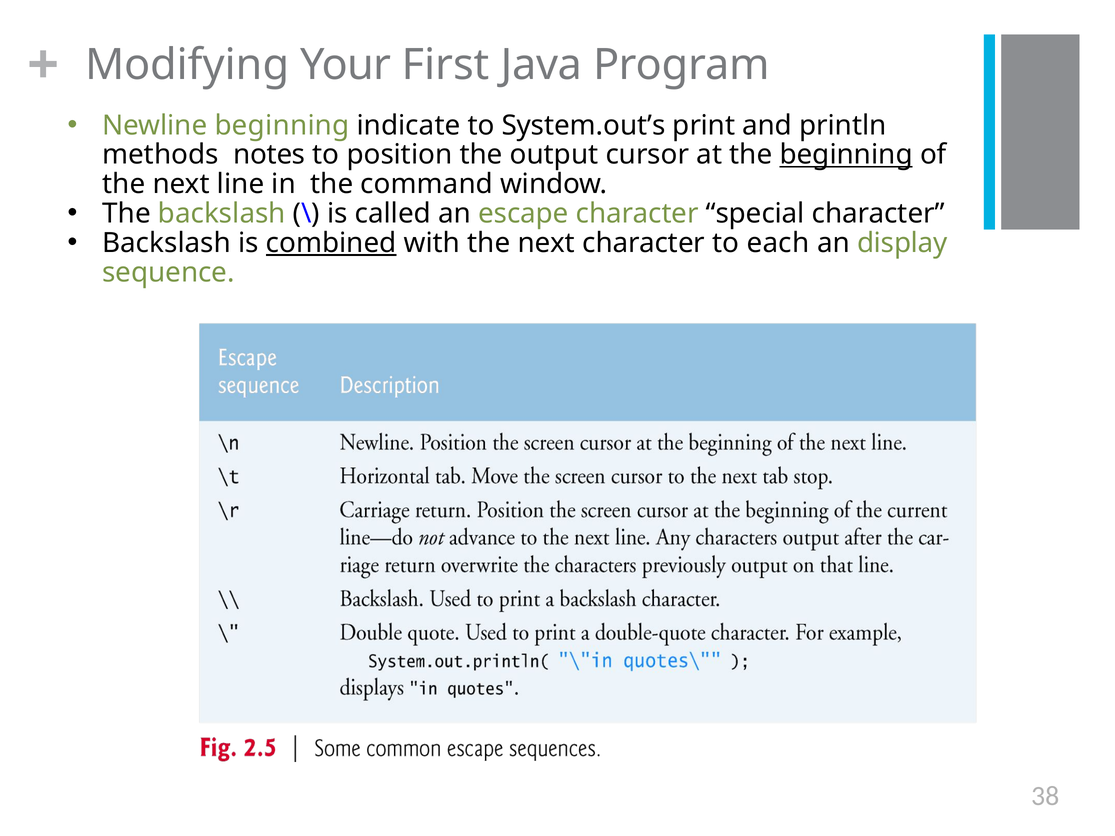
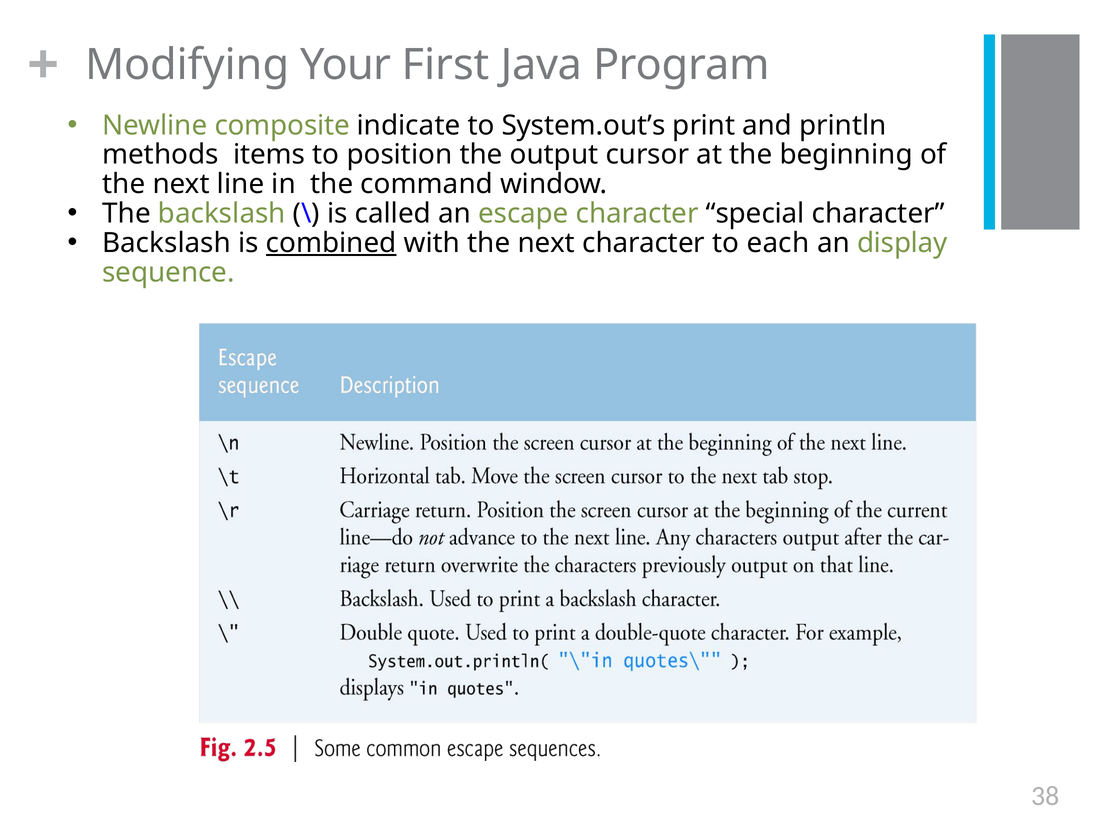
Newline beginning: beginning -> composite
notes: notes -> items
beginning at (846, 155) underline: present -> none
